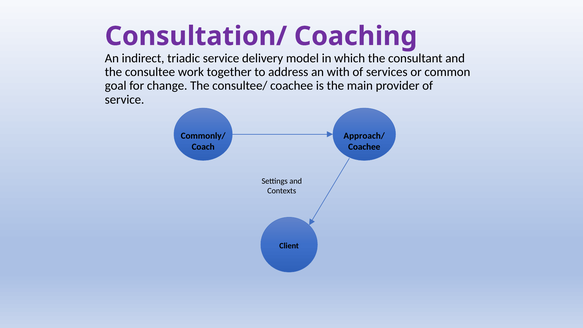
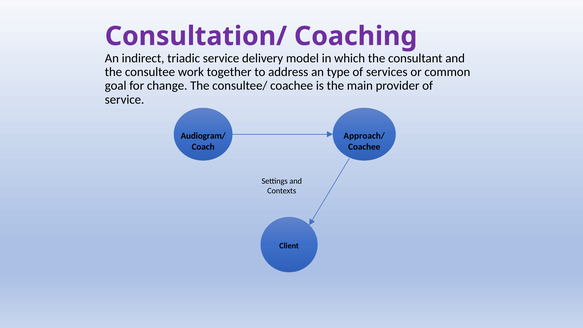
with: with -> type
Commonly/: Commonly/ -> Audiogram/
